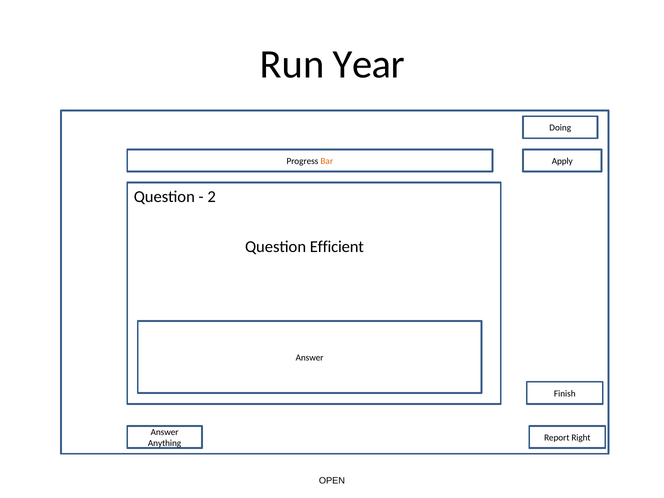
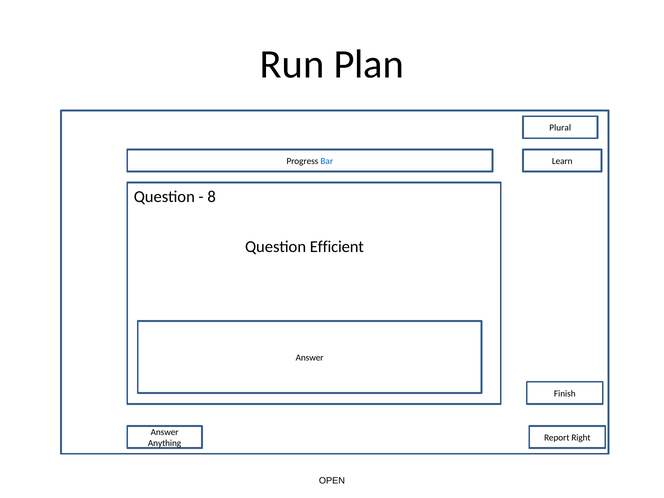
Year: Year -> Plan
Doing: Doing -> Plural
Bar colour: orange -> blue
Apply: Apply -> Learn
2: 2 -> 8
